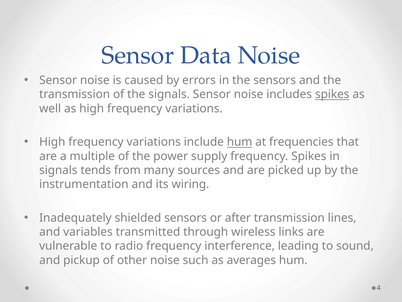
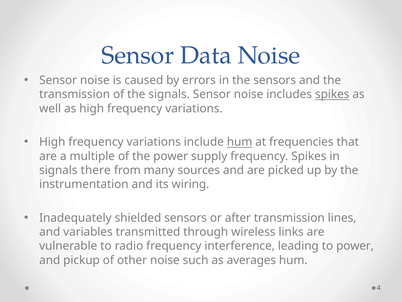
tends: tends -> there
to sound: sound -> power
